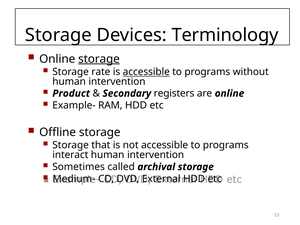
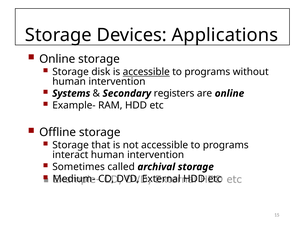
Terminology: Terminology -> Applications
storage at (99, 59) underline: present -> none
rate: rate -> disk
Product: Product -> Systems
